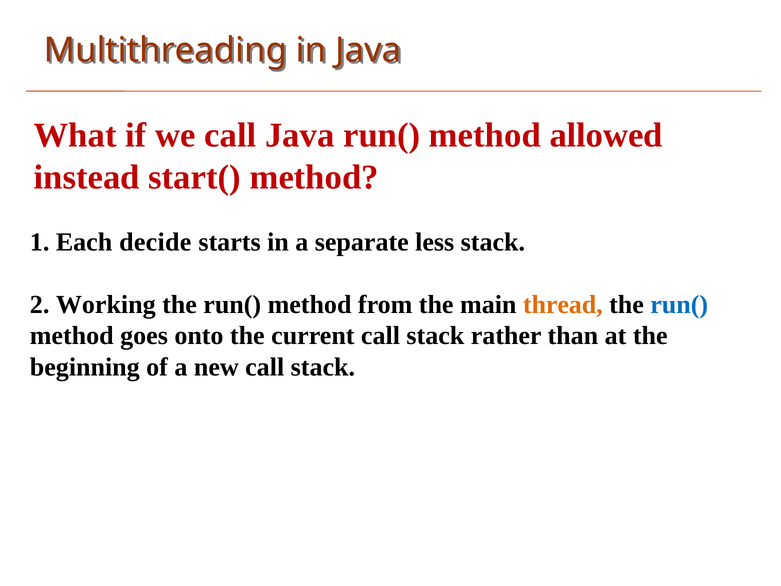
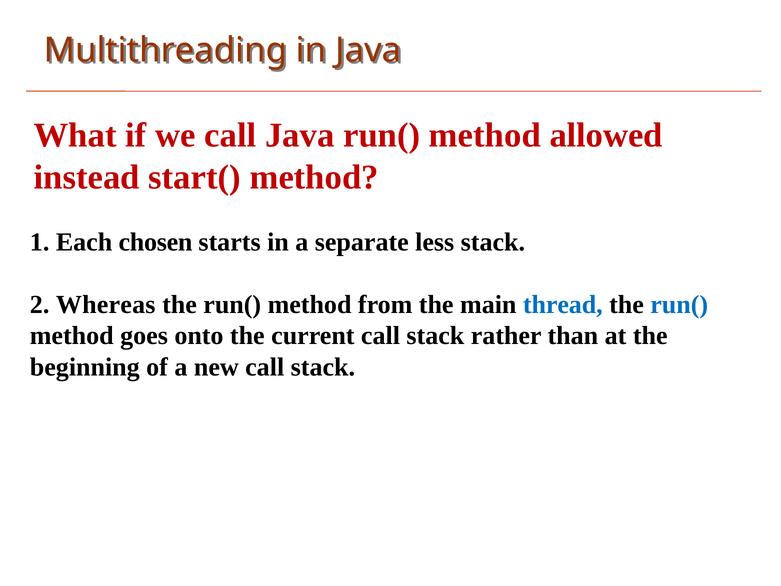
decide: decide -> chosen
Working: Working -> Whereas
thread colour: orange -> blue
